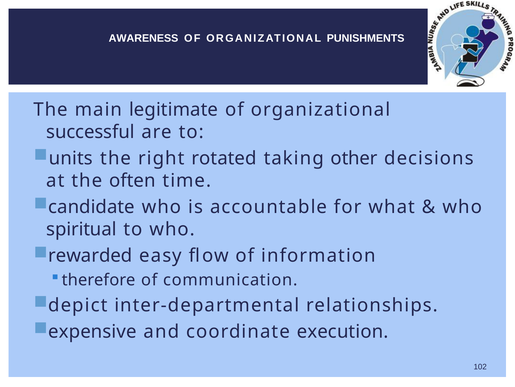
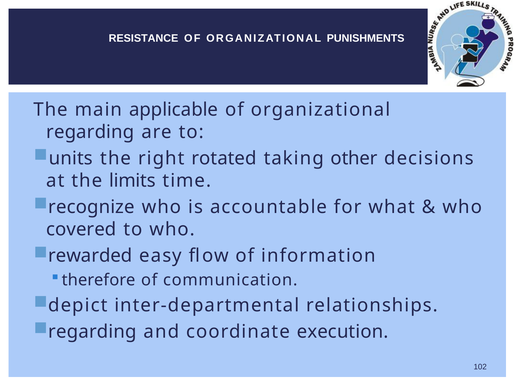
AWARENESS: AWARENESS -> RESISTANCE
legitimate: legitimate -> applicable
successful at (90, 132): successful -> regarding
often: often -> limits
candidate: candidate -> recognize
spiritual: spiritual -> covered
expensive at (92, 331): expensive -> regarding
